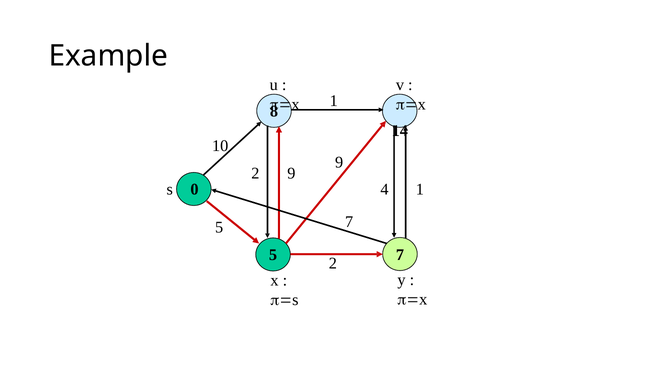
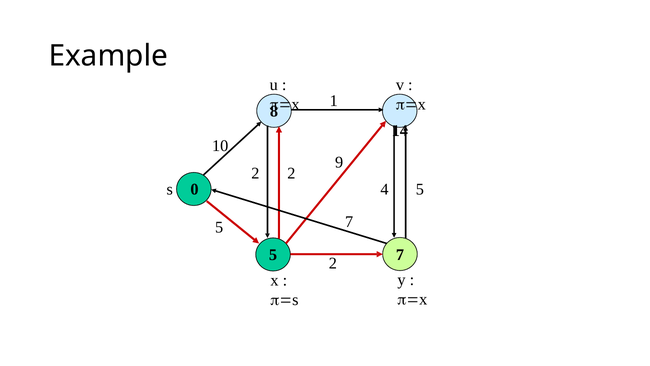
2 9: 9 -> 2
4 1: 1 -> 5
